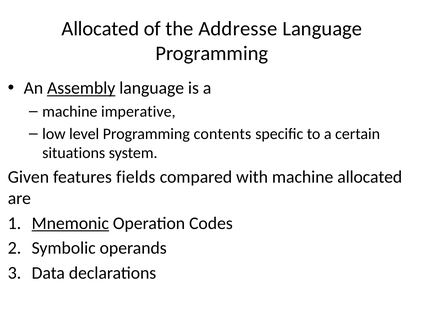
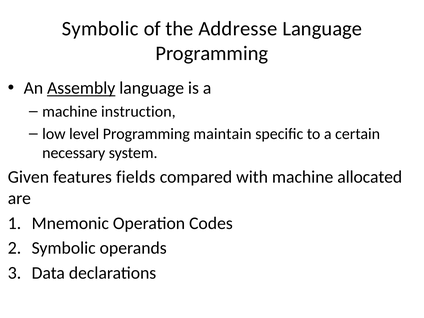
Allocated at (100, 29): Allocated -> Symbolic
imperative: imperative -> instruction
contents: contents -> maintain
situations: situations -> necessary
Mnemonic underline: present -> none
